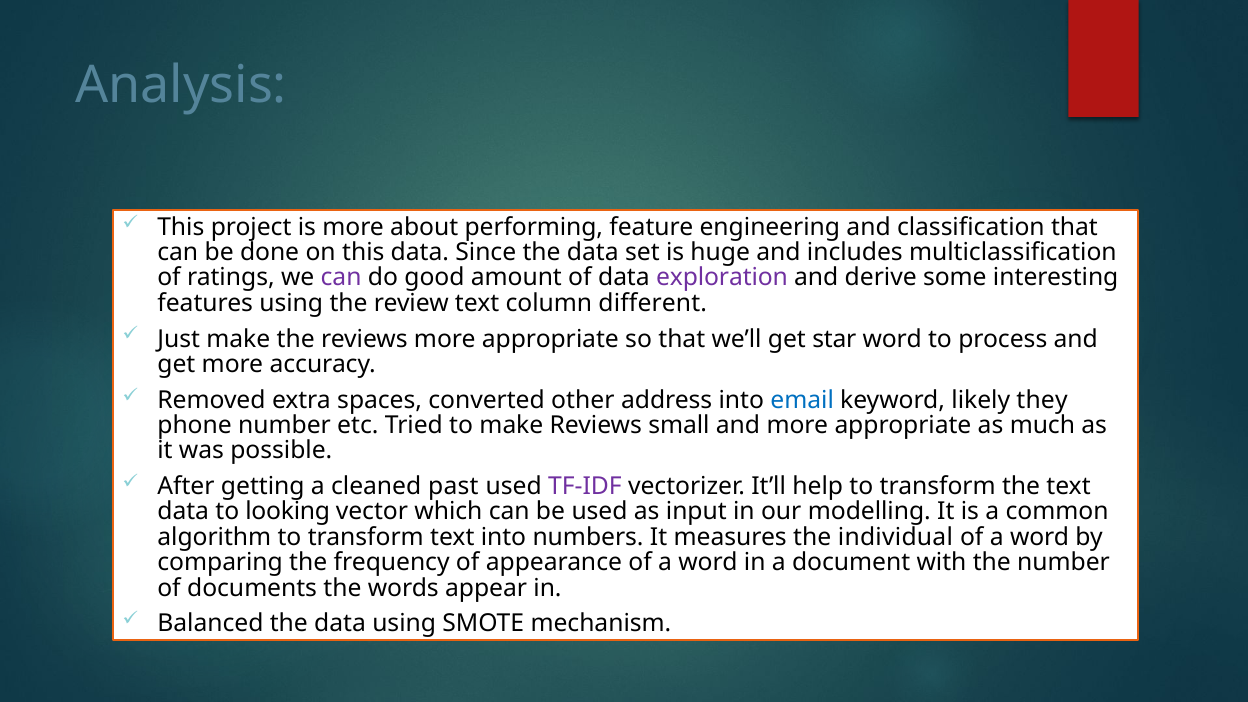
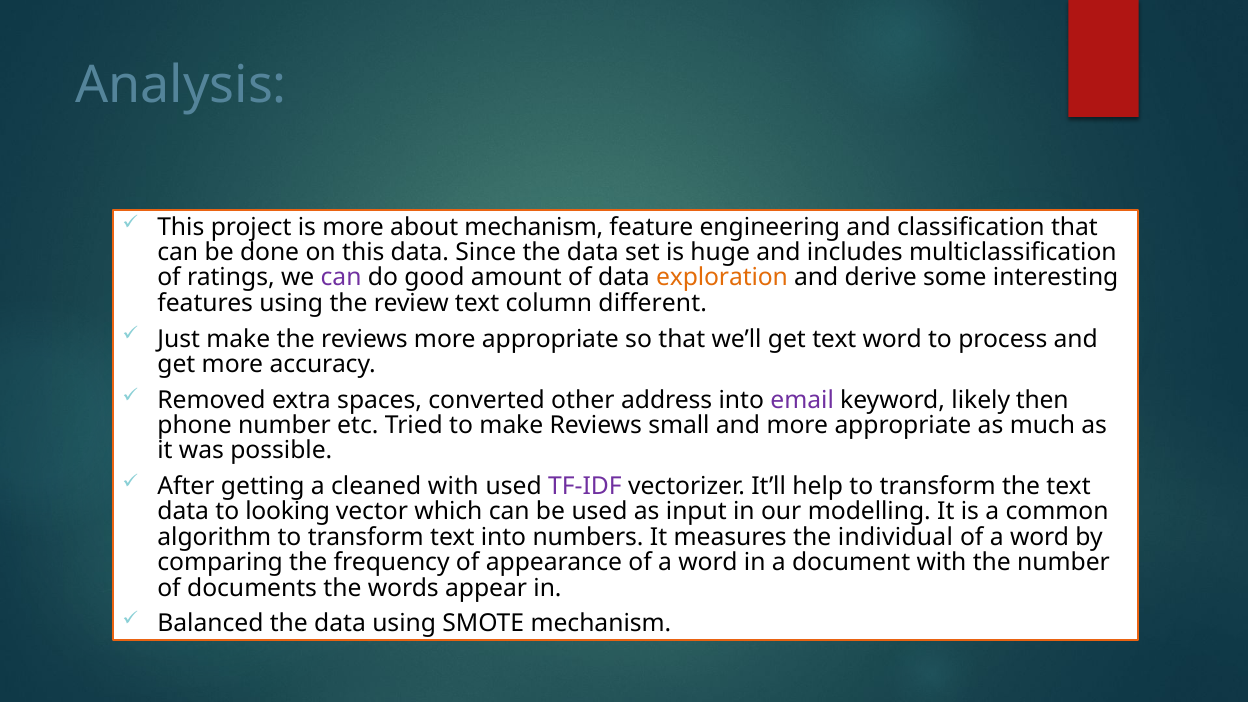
about performing: performing -> mechanism
exploration colour: purple -> orange
get star: star -> text
email colour: blue -> purple
they: they -> then
cleaned past: past -> with
